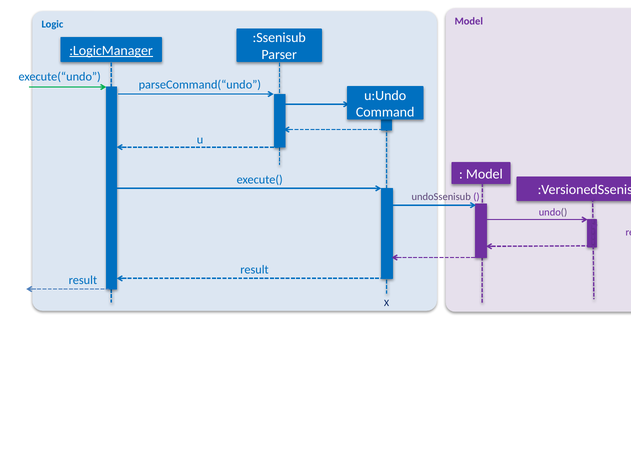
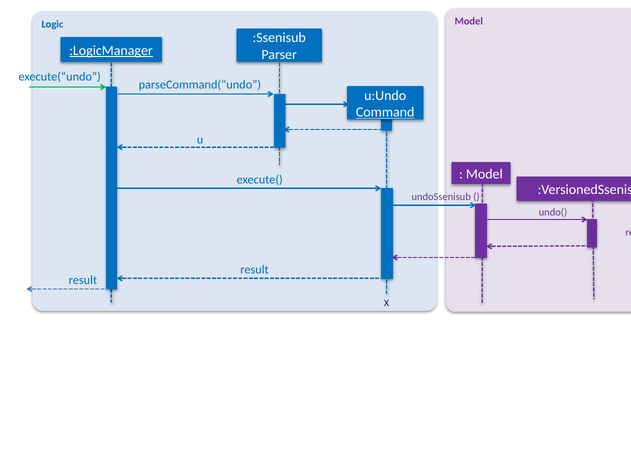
Command underline: none -> present
